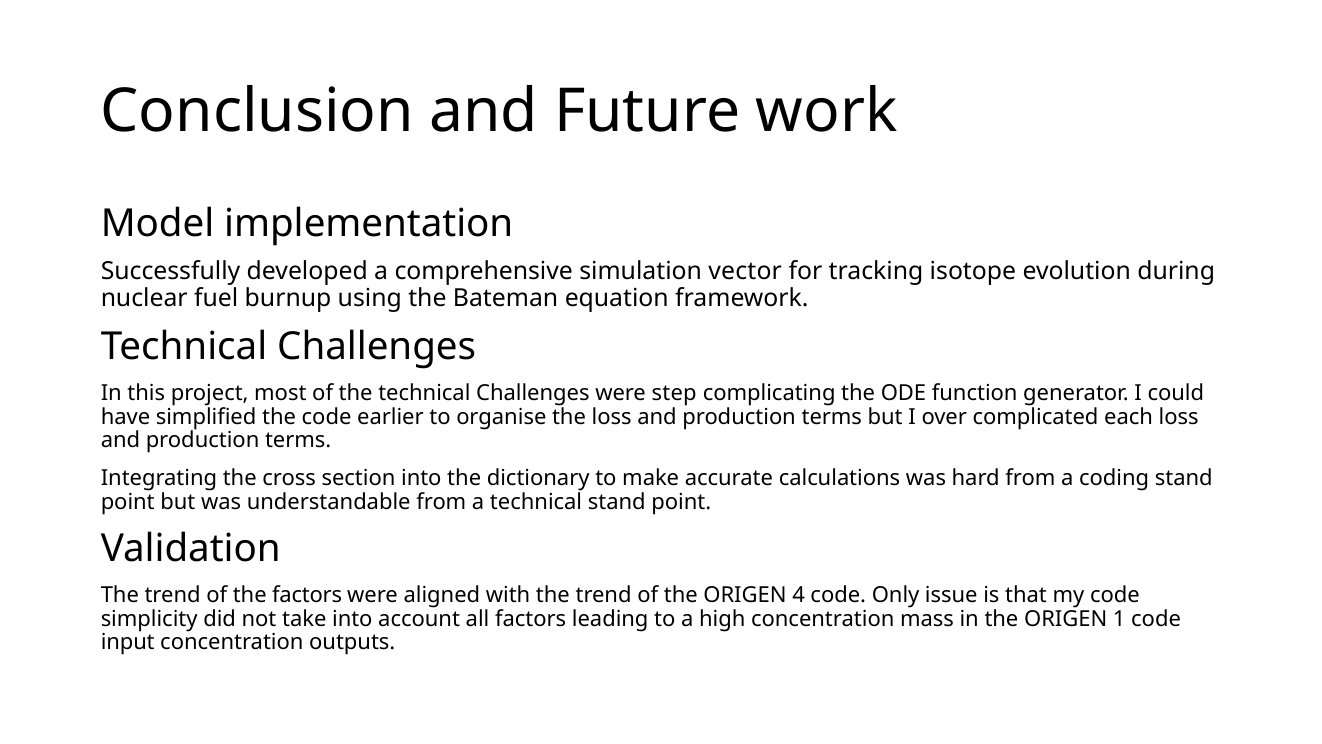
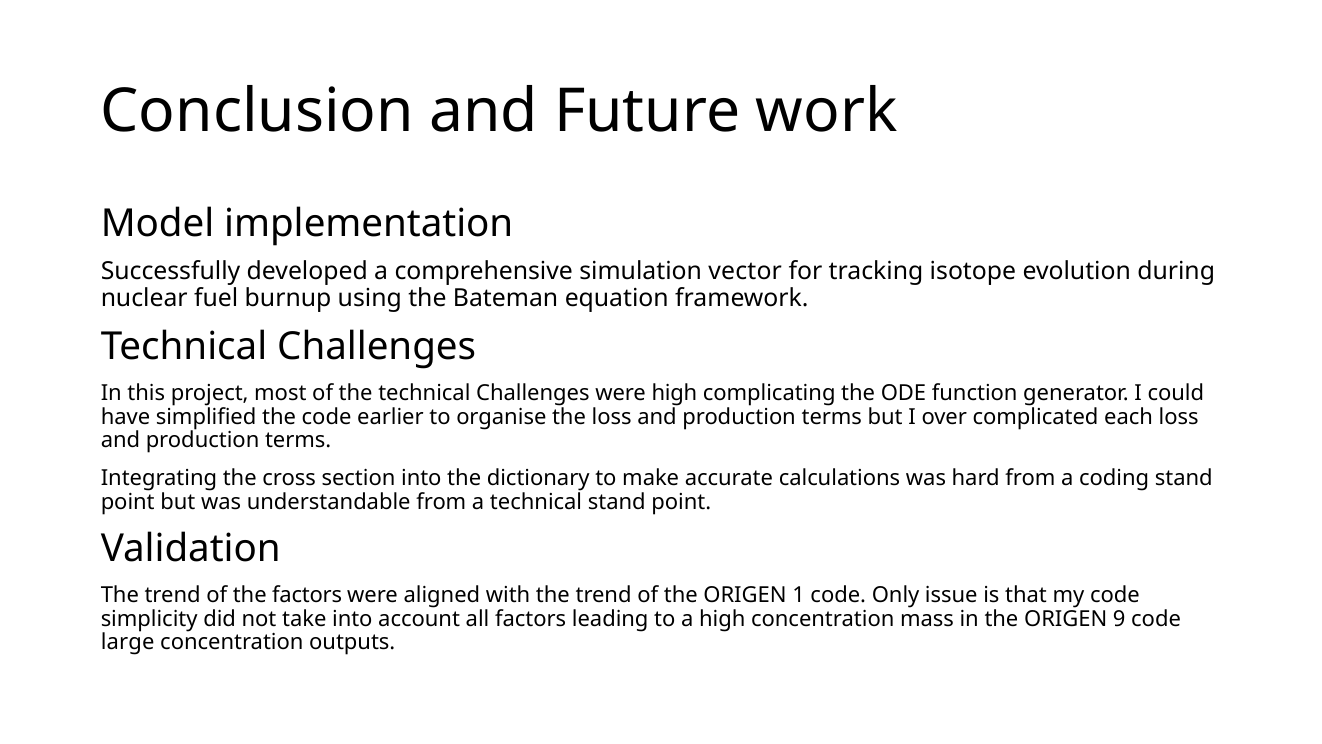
were step: step -> high
4: 4 -> 1
1: 1 -> 9
input: input -> large
